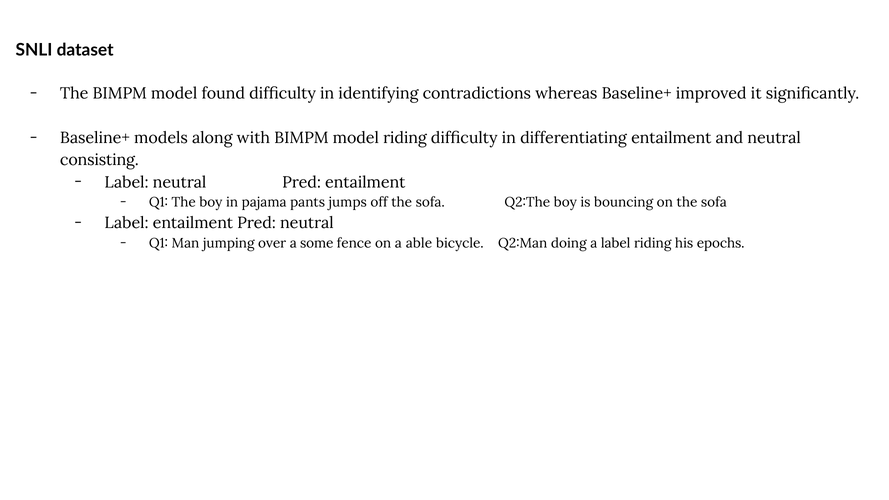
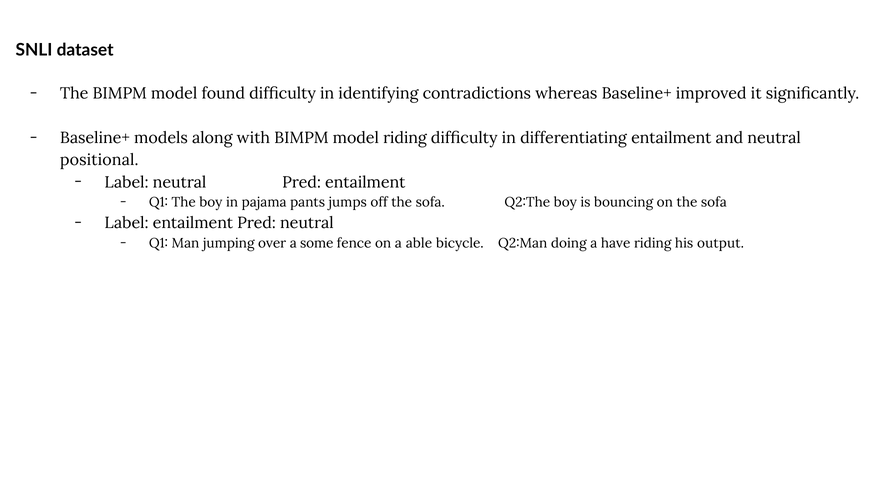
consisting: consisting -> positional
a label: label -> have
epochs: epochs -> output
